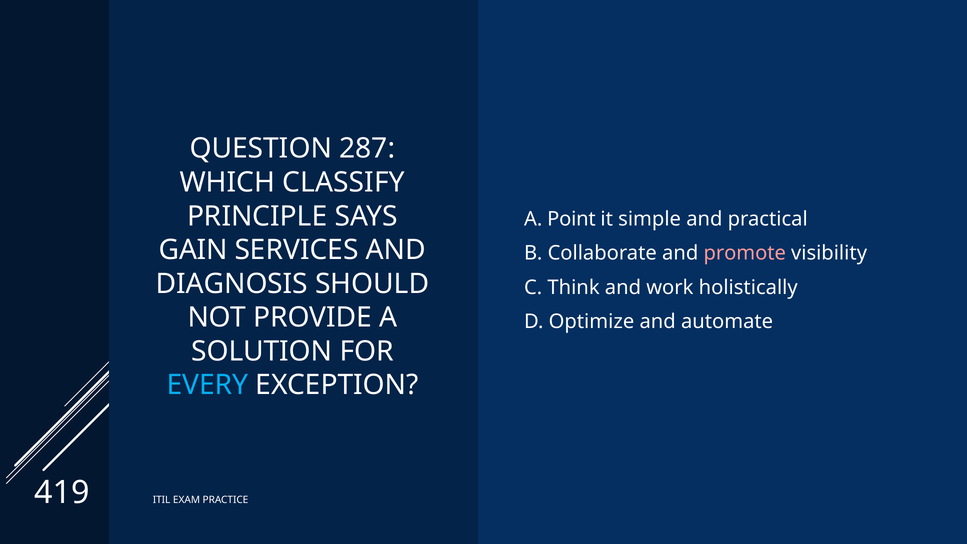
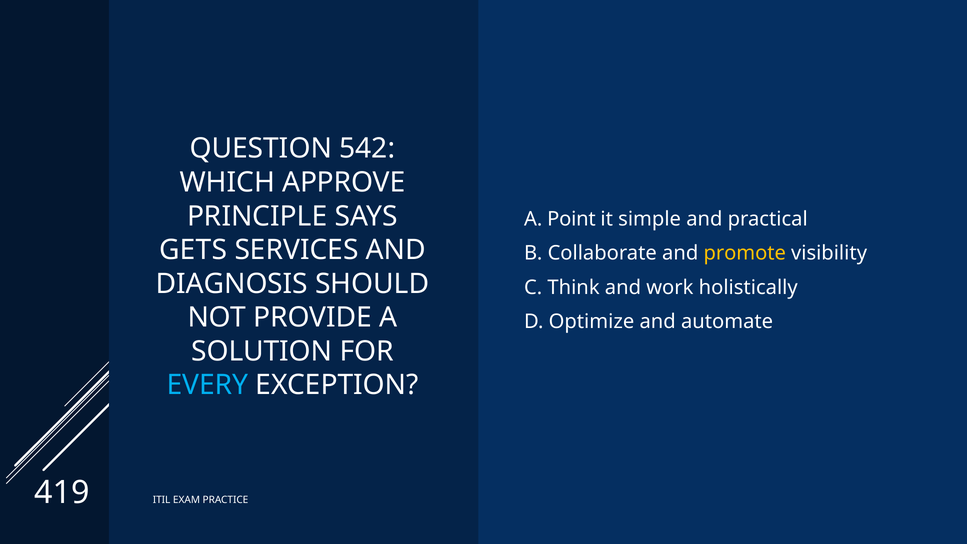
287: 287 -> 542
CLASSIFY: CLASSIFY -> APPROVE
GAIN: GAIN -> GETS
promote colour: pink -> yellow
